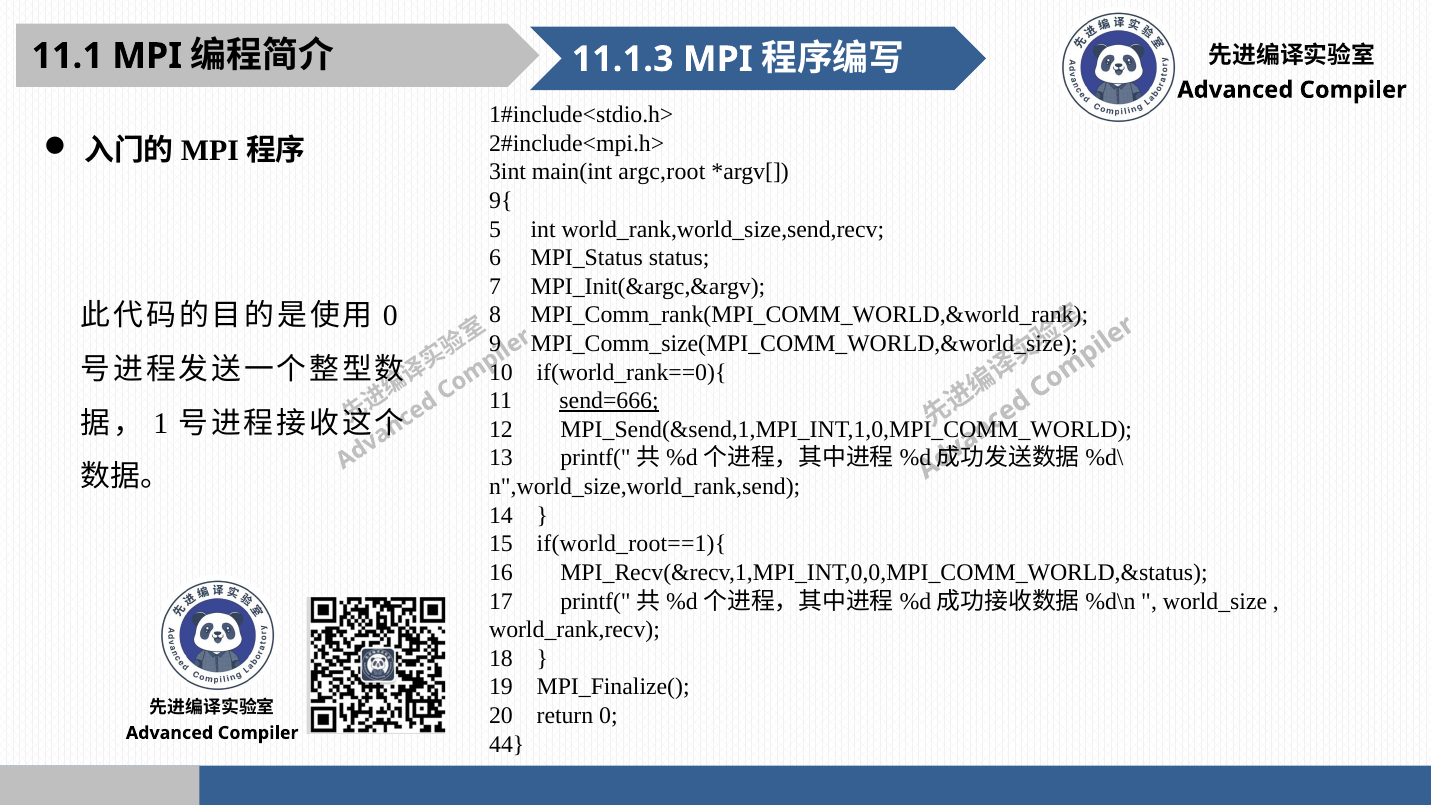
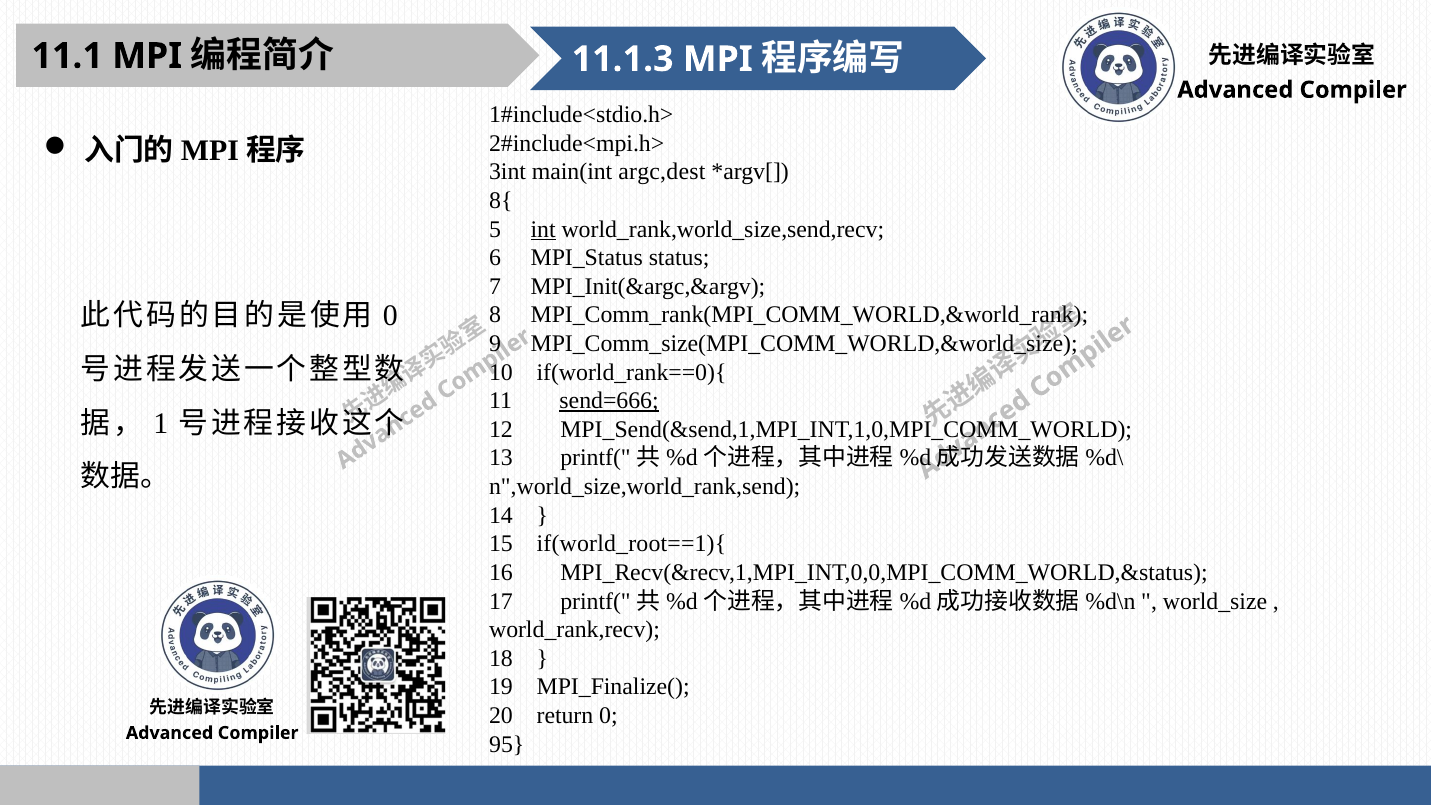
argc,root: argc,root -> argc,dest
9{: 9{ -> 8{
int underline: none -> present
44: 44 -> 95
